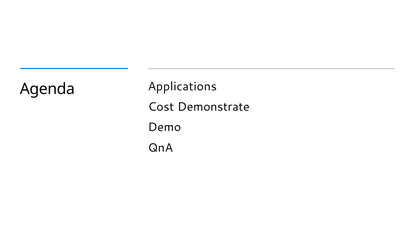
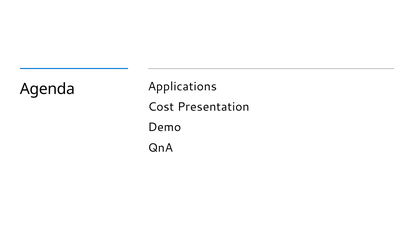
Demonstrate: Demonstrate -> Presentation
